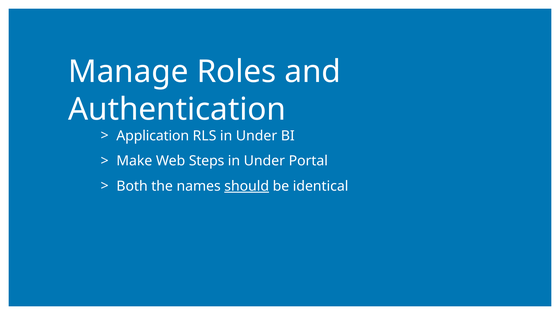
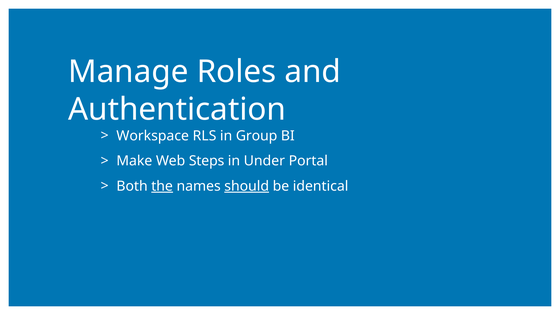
Application: Application -> Workspace
RLS in Under: Under -> Group
the underline: none -> present
